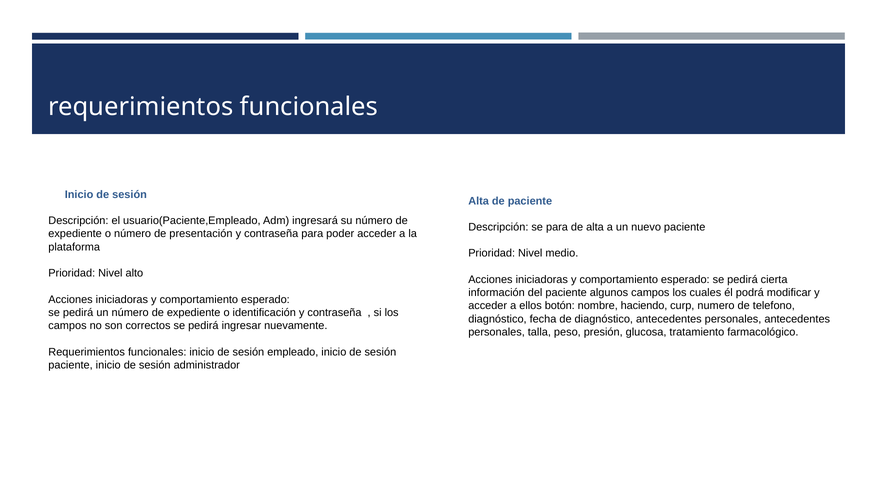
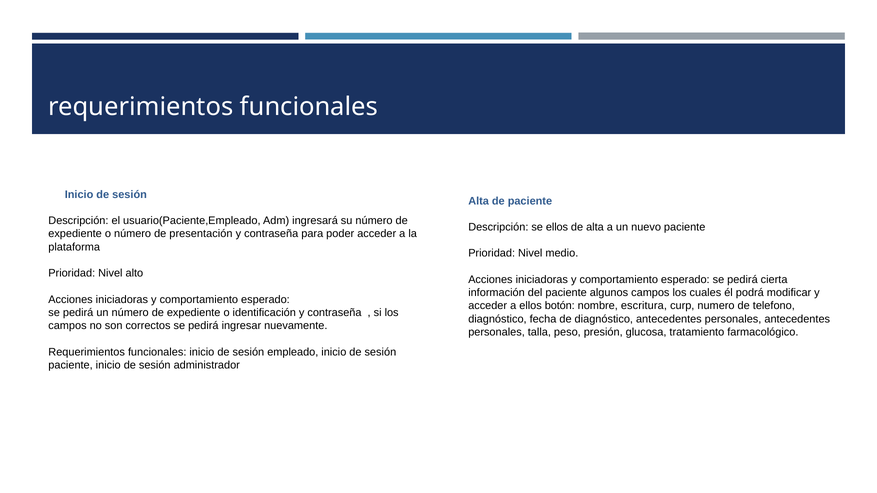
se para: para -> ellos
haciendo: haciendo -> escritura
